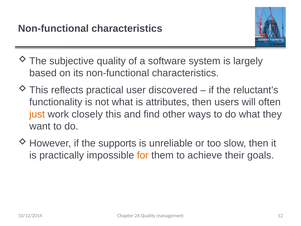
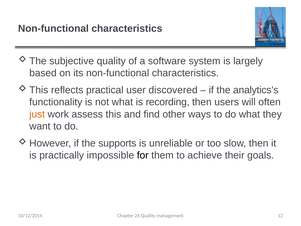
reluctant’s: reluctant’s -> analytics’s
attributes: attributes -> recording
closely: closely -> assess
for colour: orange -> black
